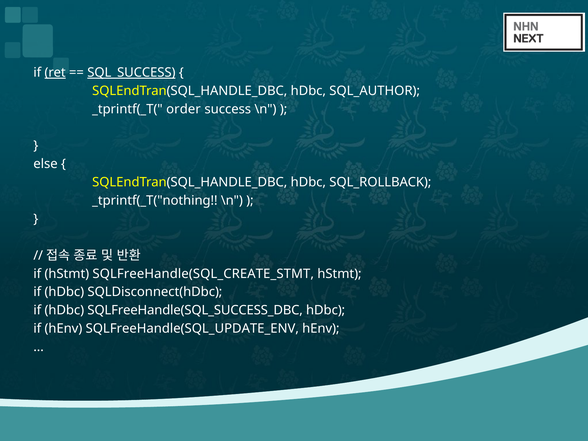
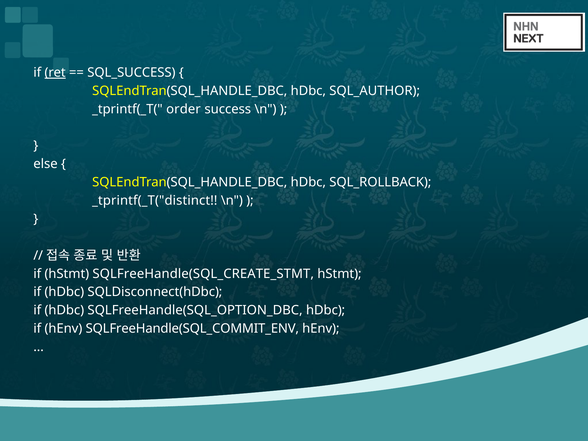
SQL_SUCCESS underline: present -> none
_tprintf(_T("nothing: _tprintf(_T("nothing -> _tprintf(_T("distinct
SQLFreeHandle(SQL_SUCCESS_DBC: SQLFreeHandle(SQL_SUCCESS_DBC -> SQLFreeHandle(SQL_OPTION_DBC
SQLFreeHandle(SQL_UPDATE_ENV: SQLFreeHandle(SQL_UPDATE_ENV -> SQLFreeHandle(SQL_COMMIT_ENV
